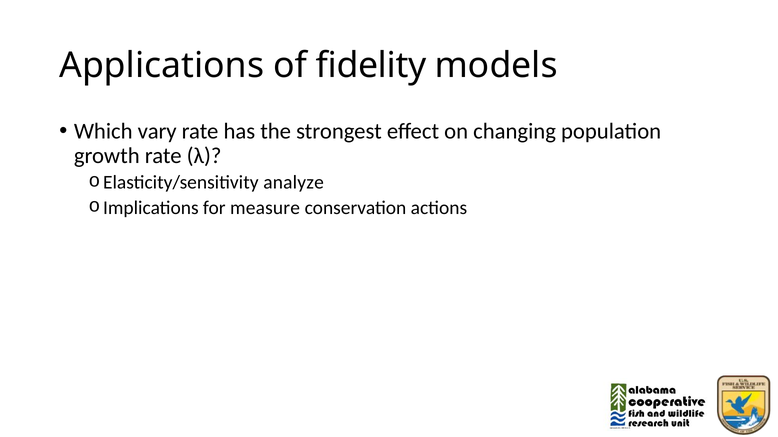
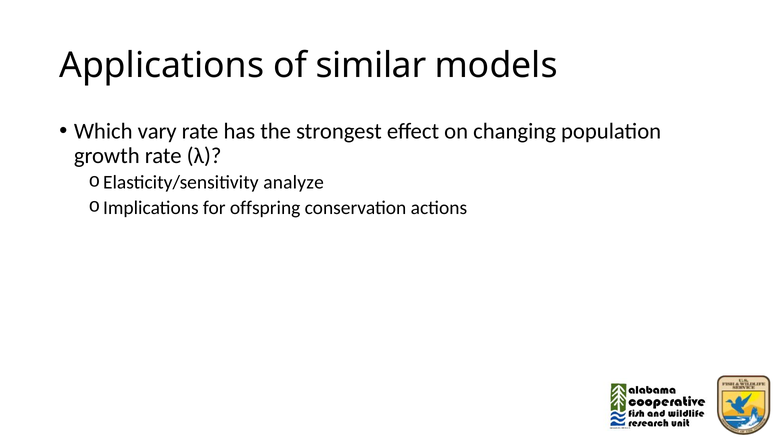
fidelity: fidelity -> similar
measure: measure -> offspring
